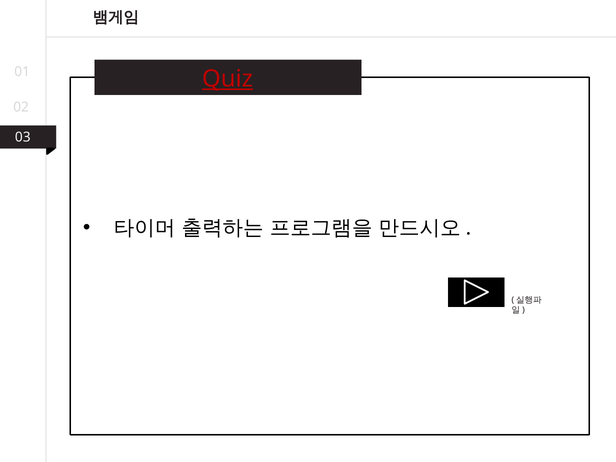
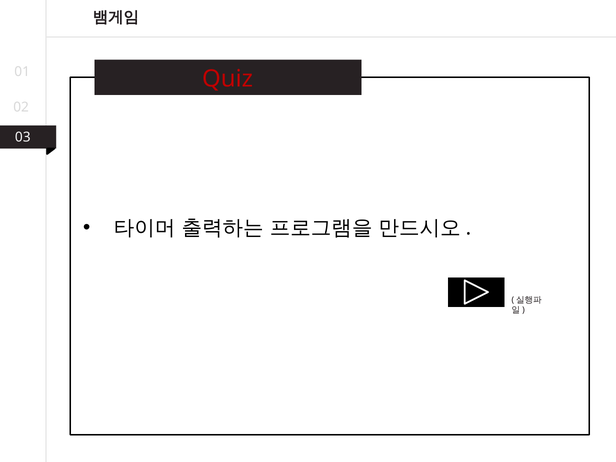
Quiz underline: present -> none
